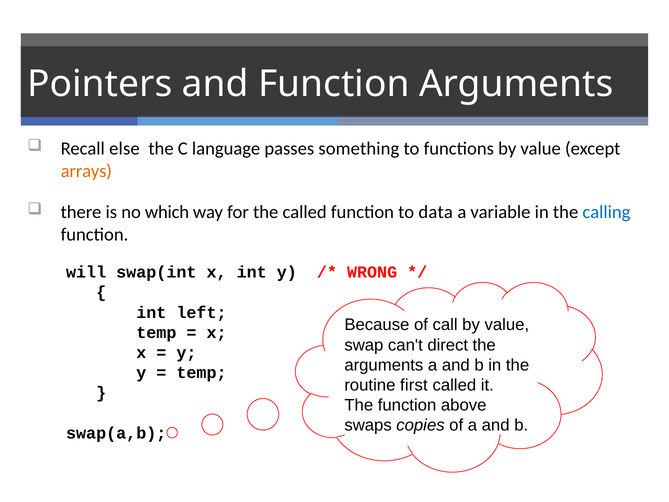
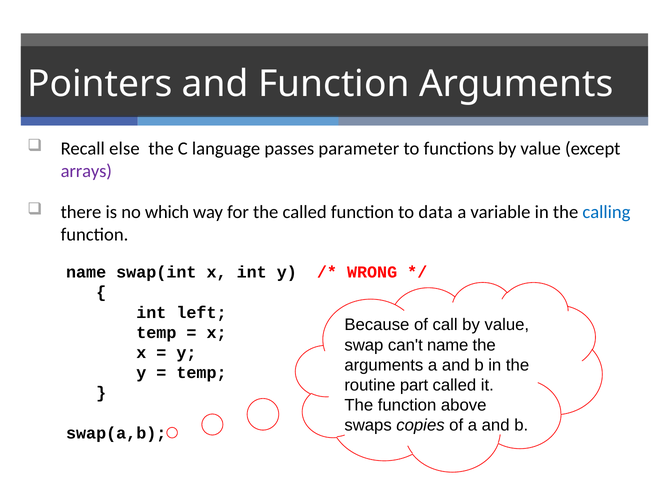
something: something -> parameter
arrays colour: orange -> purple
will at (86, 272): will -> name
can't direct: direct -> name
first: first -> part
